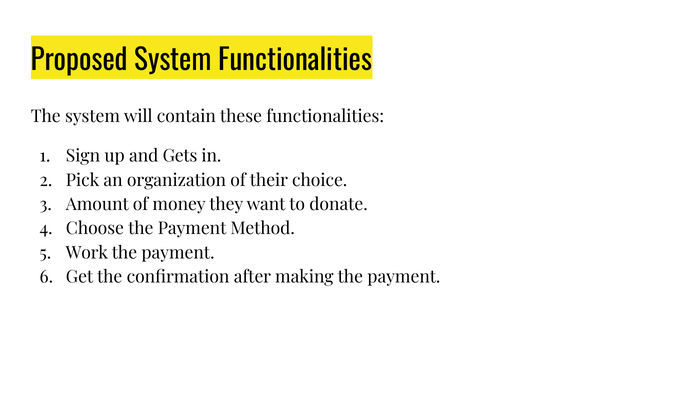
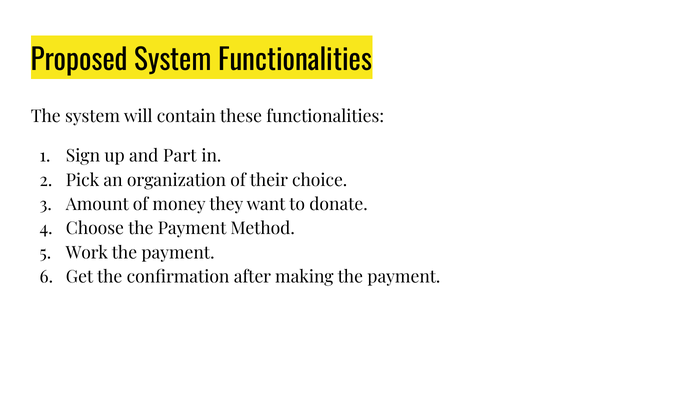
Gets: Gets -> Part
